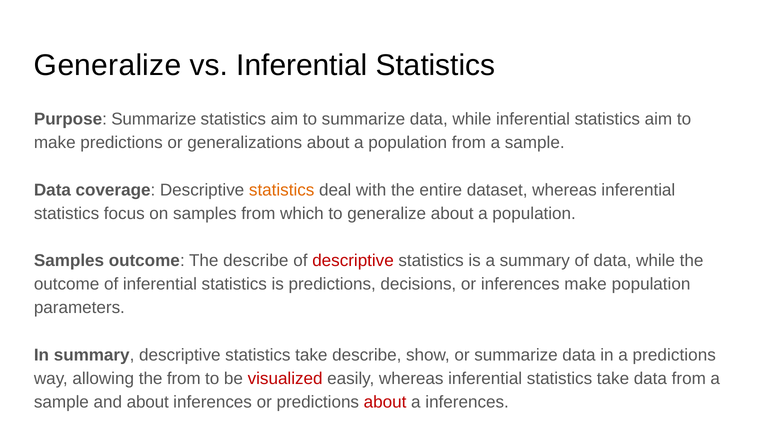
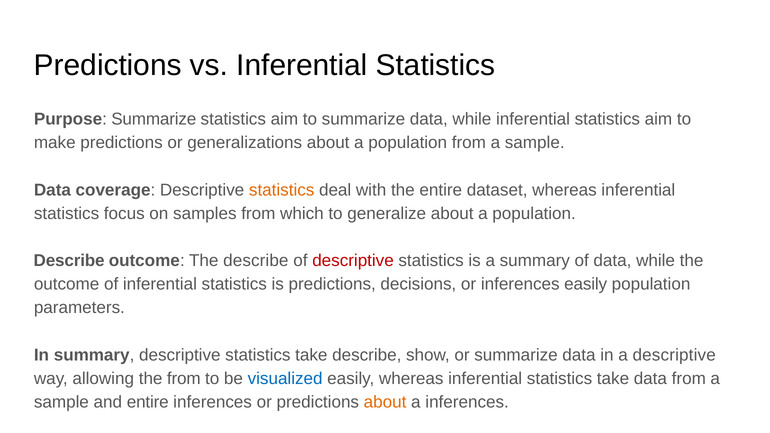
Generalize at (108, 65): Generalize -> Predictions
Samples at (69, 261): Samples -> Describe
inferences make: make -> easily
a predictions: predictions -> descriptive
visualized colour: red -> blue
and about: about -> entire
about at (385, 402) colour: red -> orange
